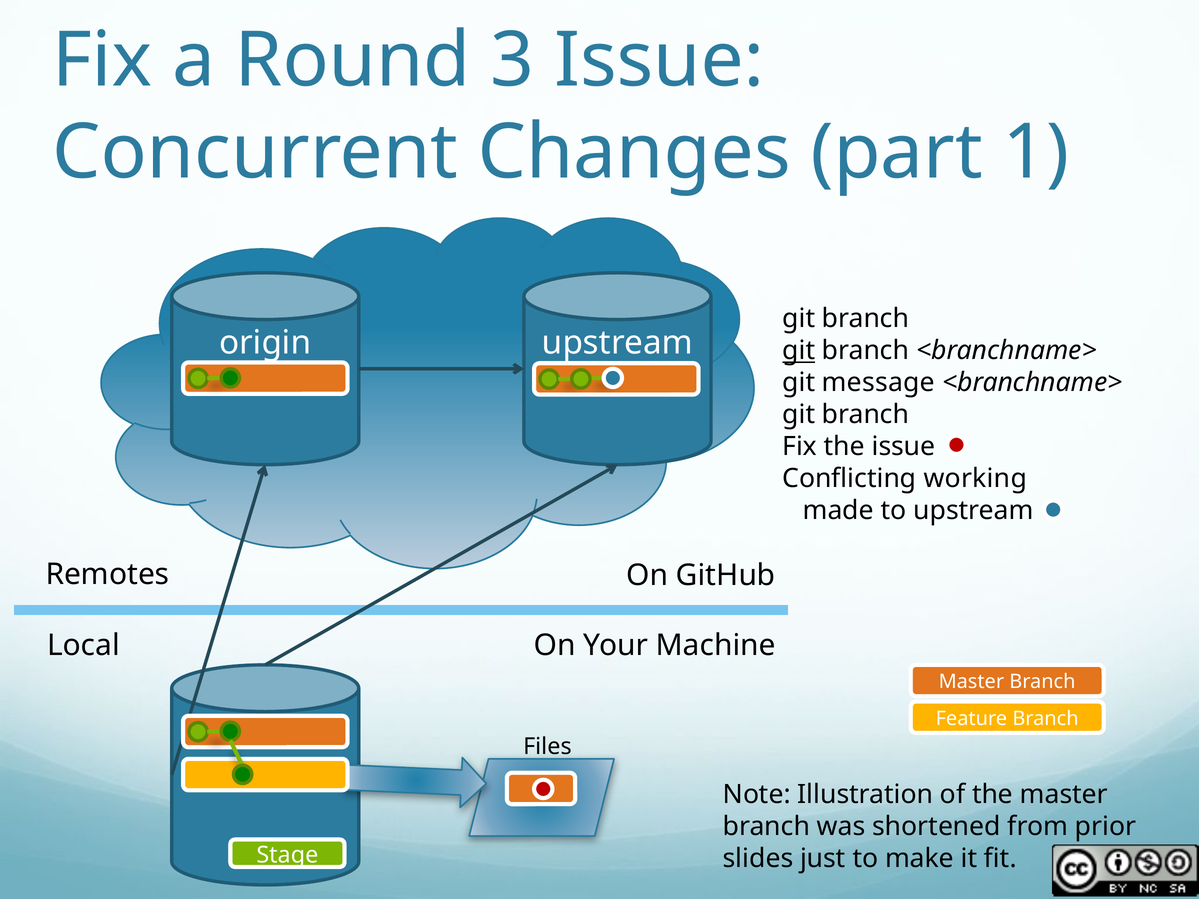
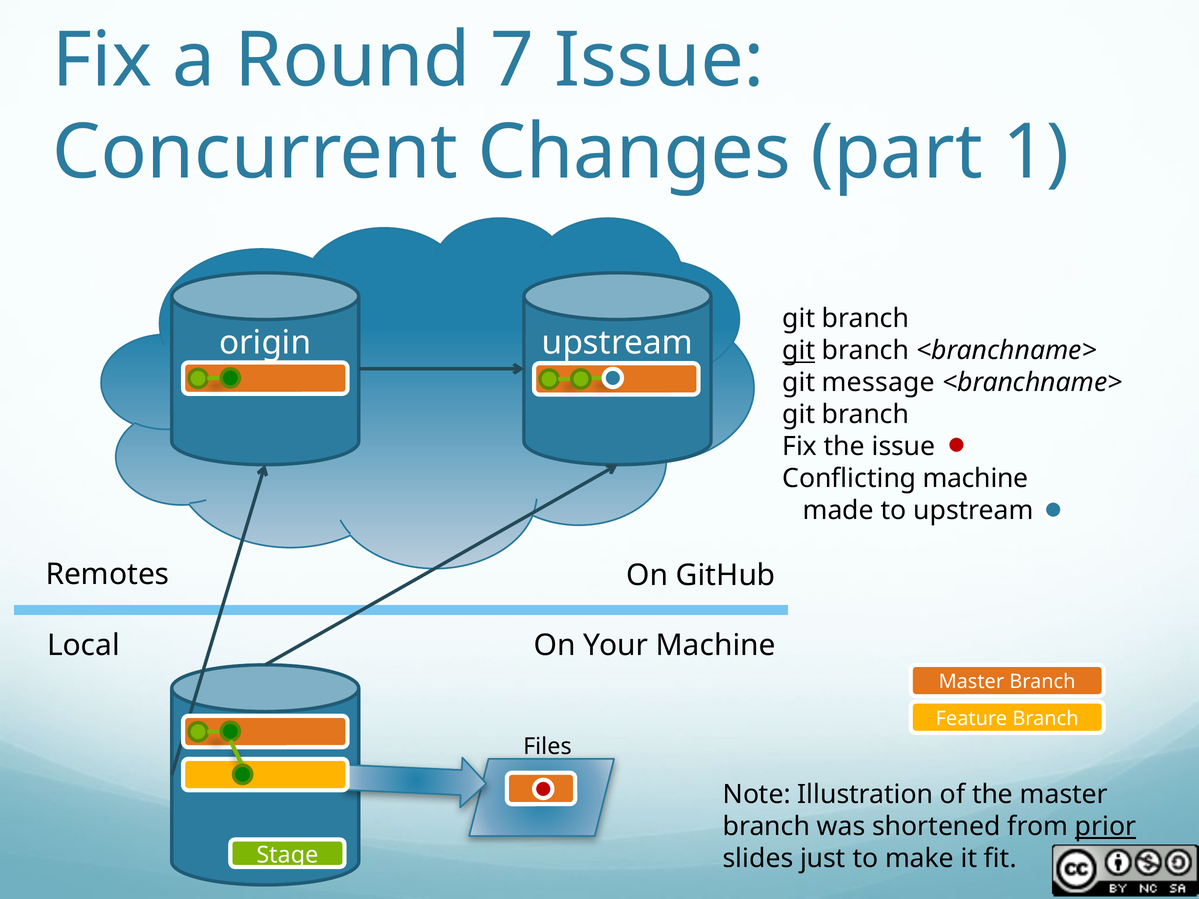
3: 3 -> 7
Conflicting working: working -> machine
prior underline: none -> present
